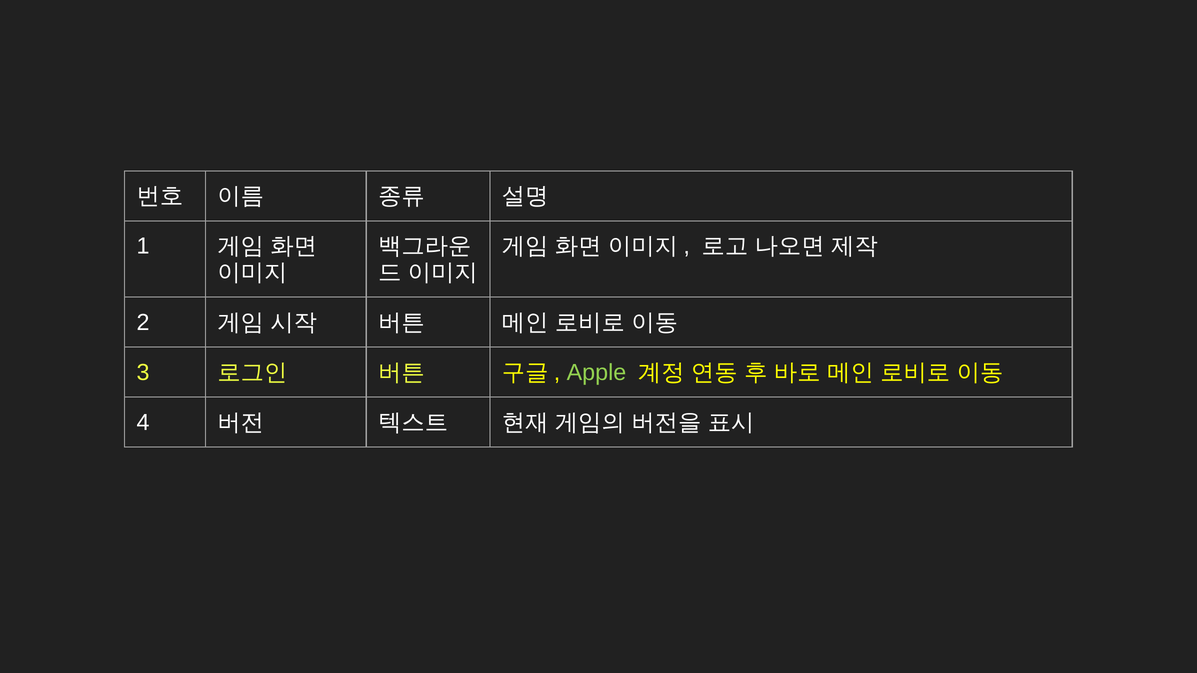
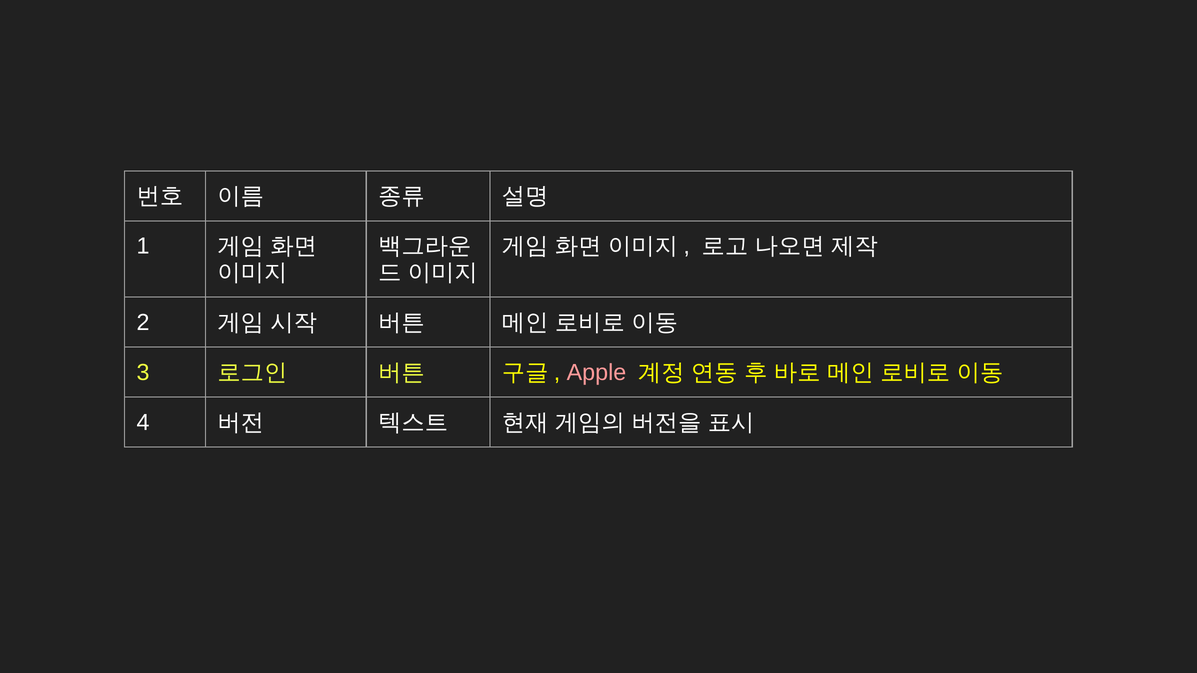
Apple colour: light green -> pink
